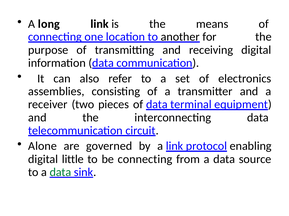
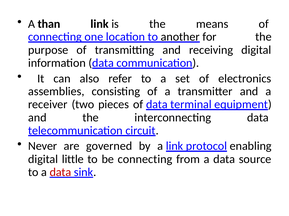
long: long -> than
Alone: Alone -> Never
data at (60, 173) colour: green -> red
